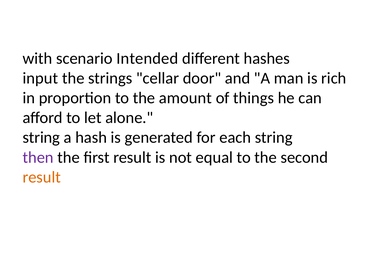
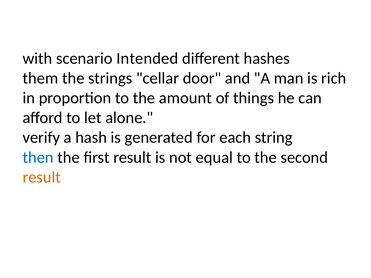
input: input -> them
string at (41, 138): string -> verify
then colour: purple -> blue
